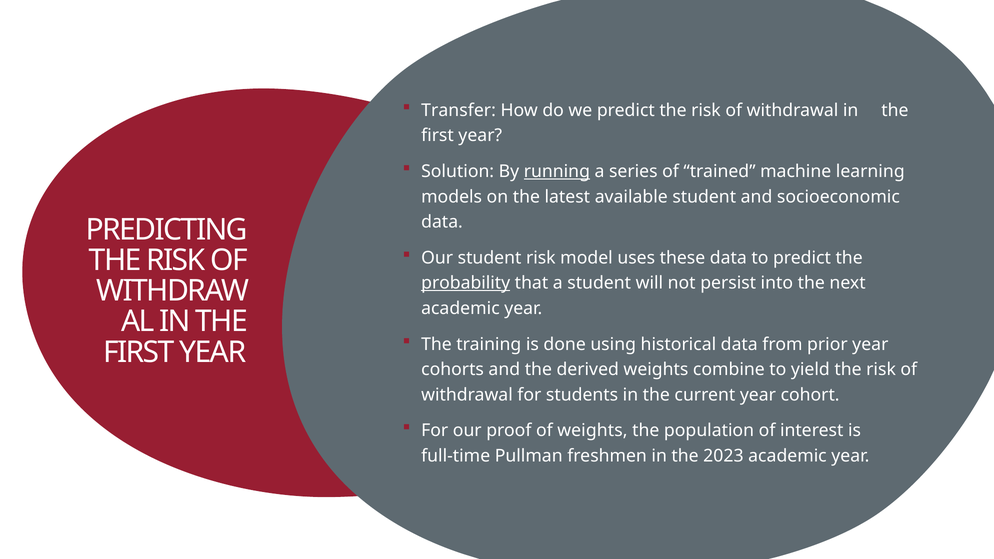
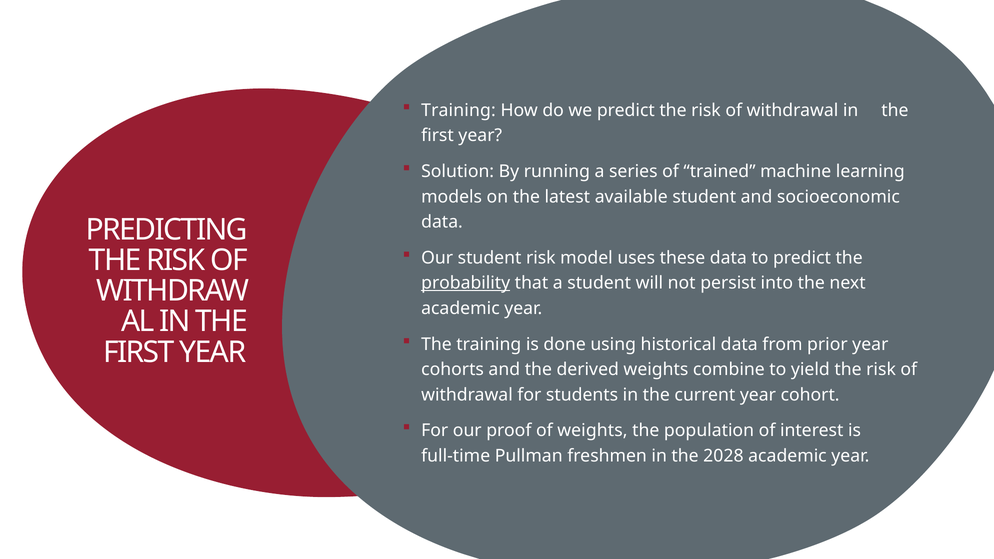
Transfer at (459, 110): Transfer -> Training
running underline: present -> none
2023: 2023 -> 2028
